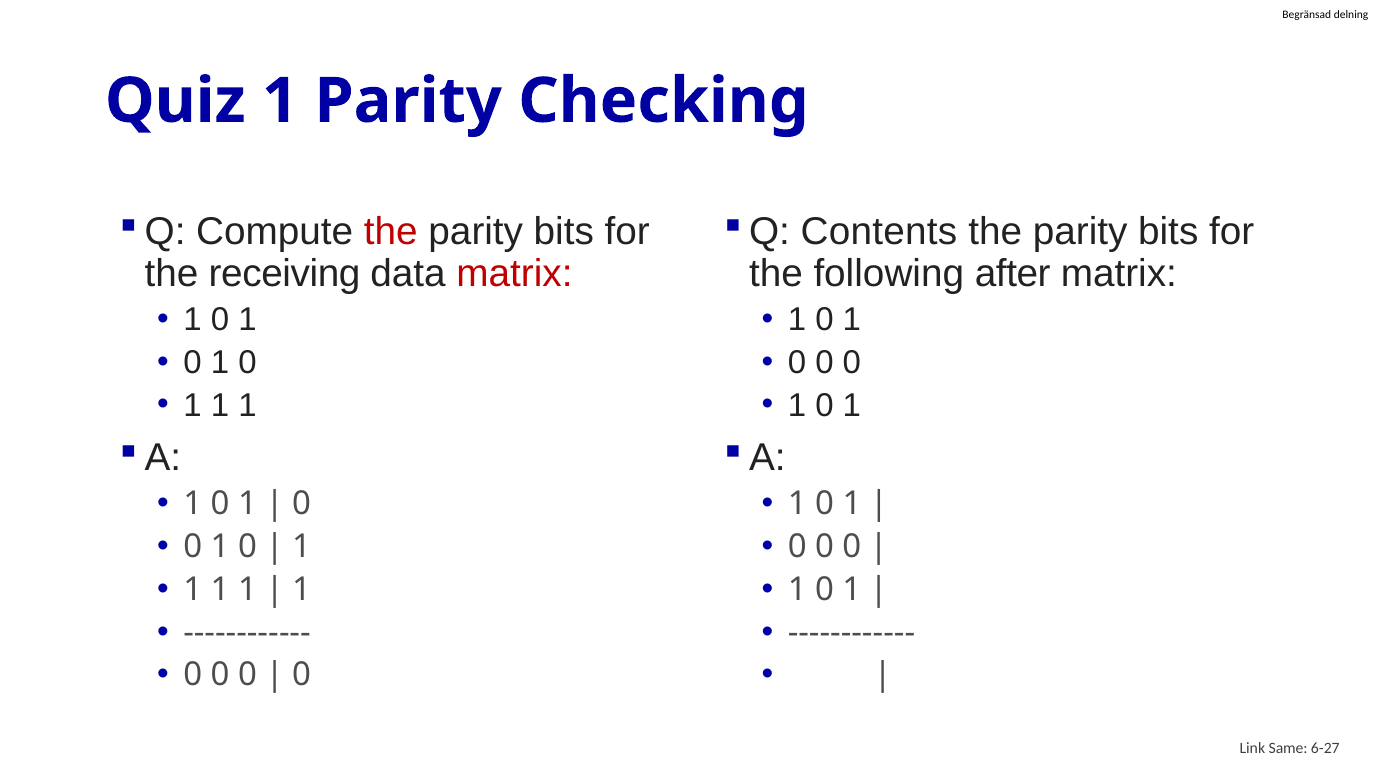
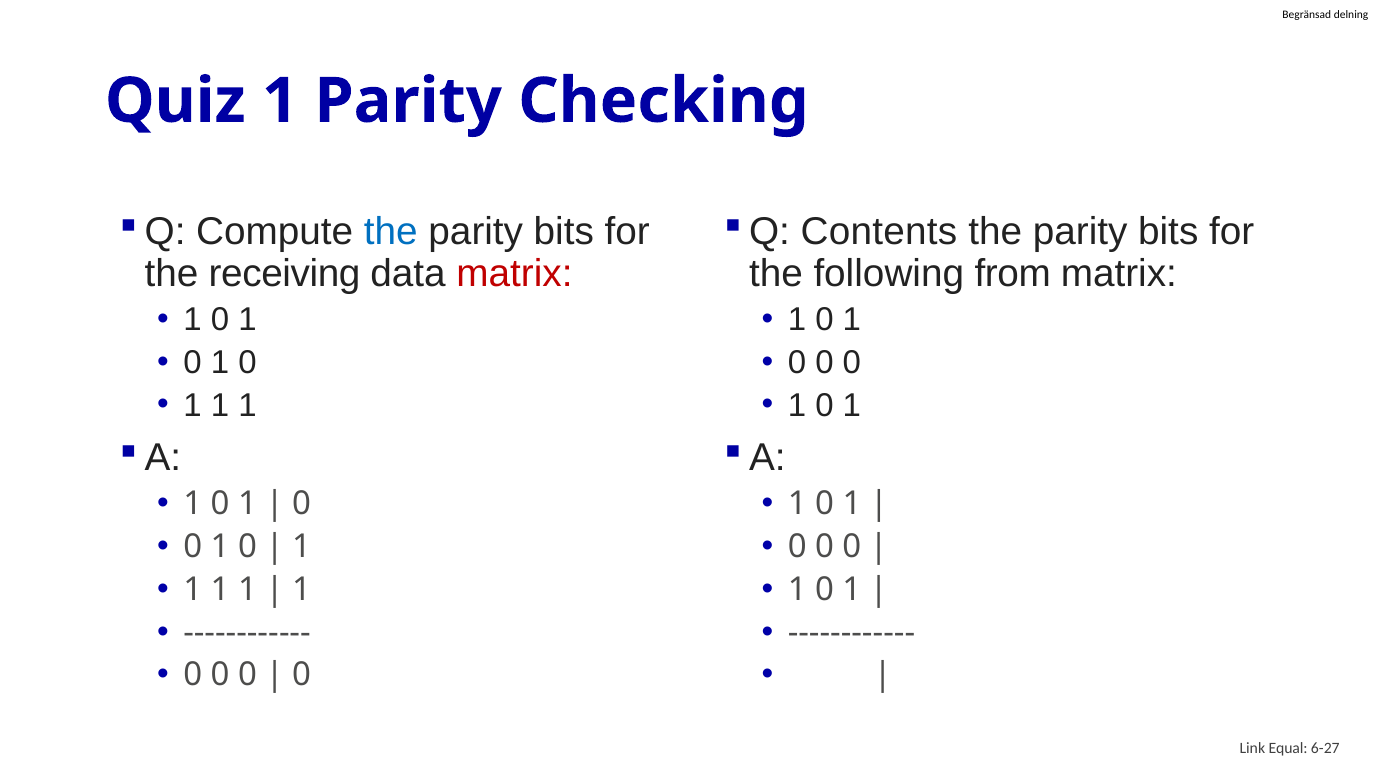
the at (391, 232) colour: red -> blue
after: after -> from
Same: Same -> Equal
